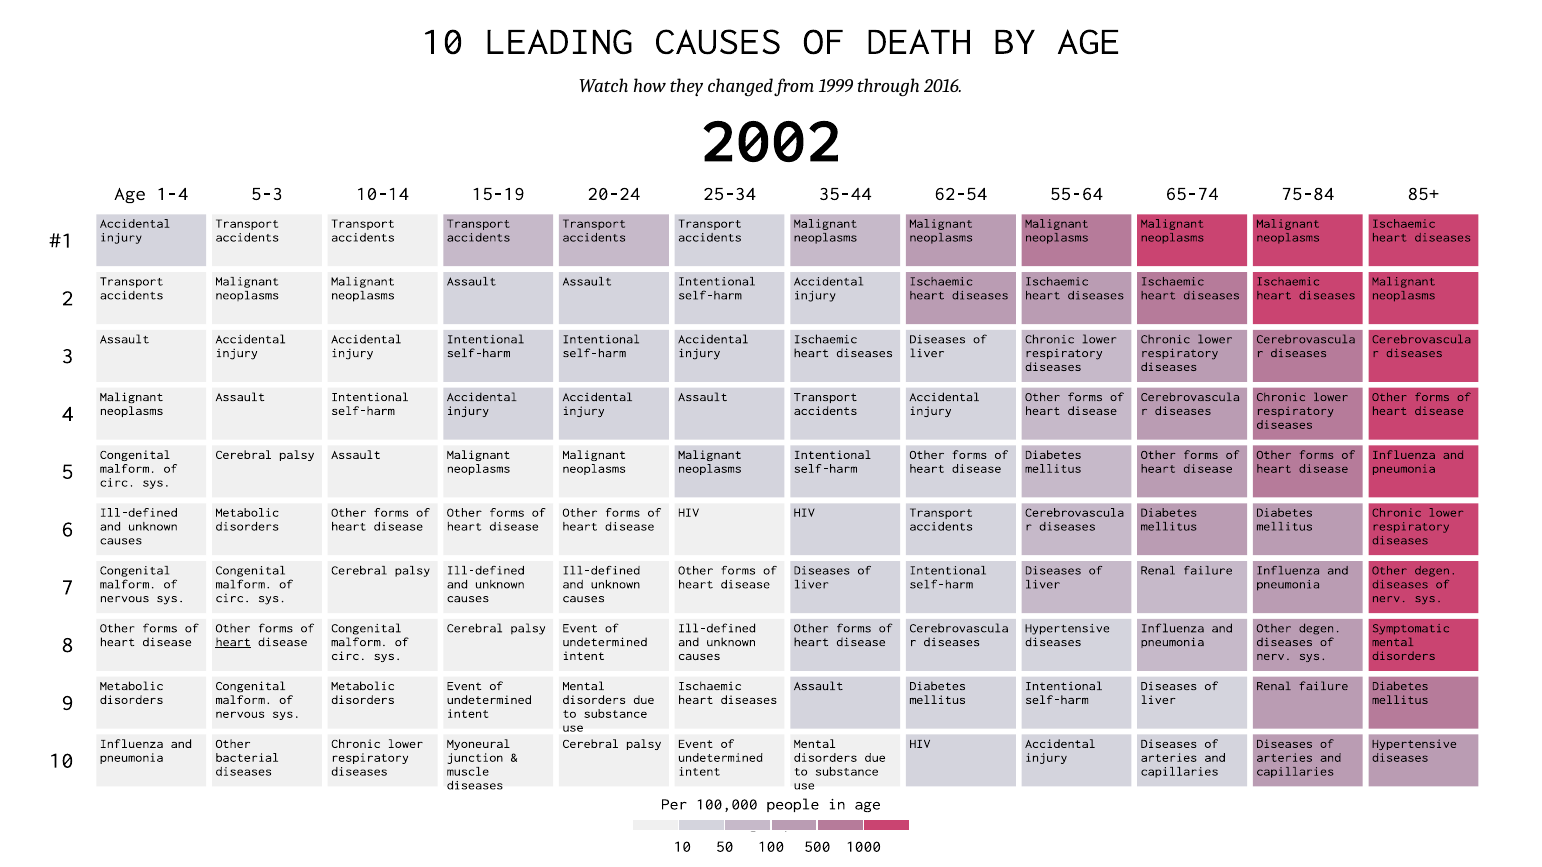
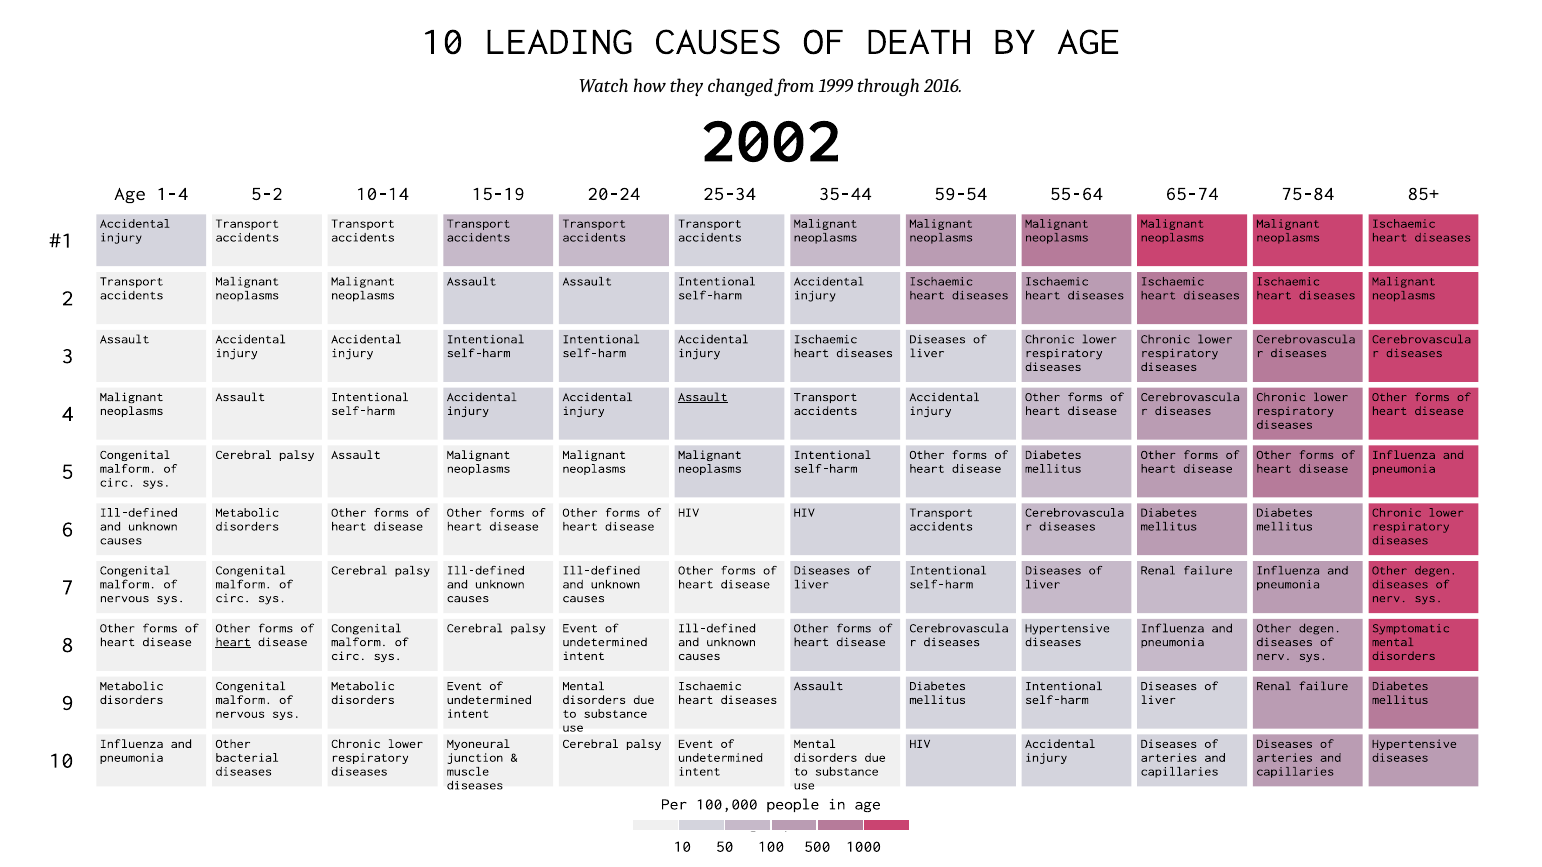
5-3: 5-3 -> 5-2
62-54: 62-54 -> 59-54
Assault at (703, 397) underline: none -> present
